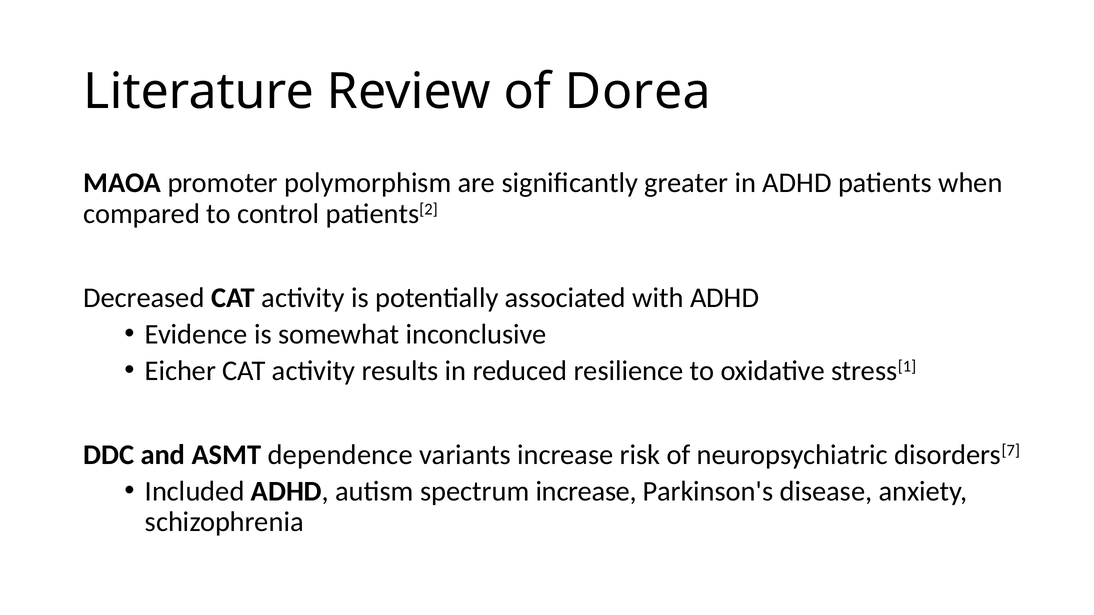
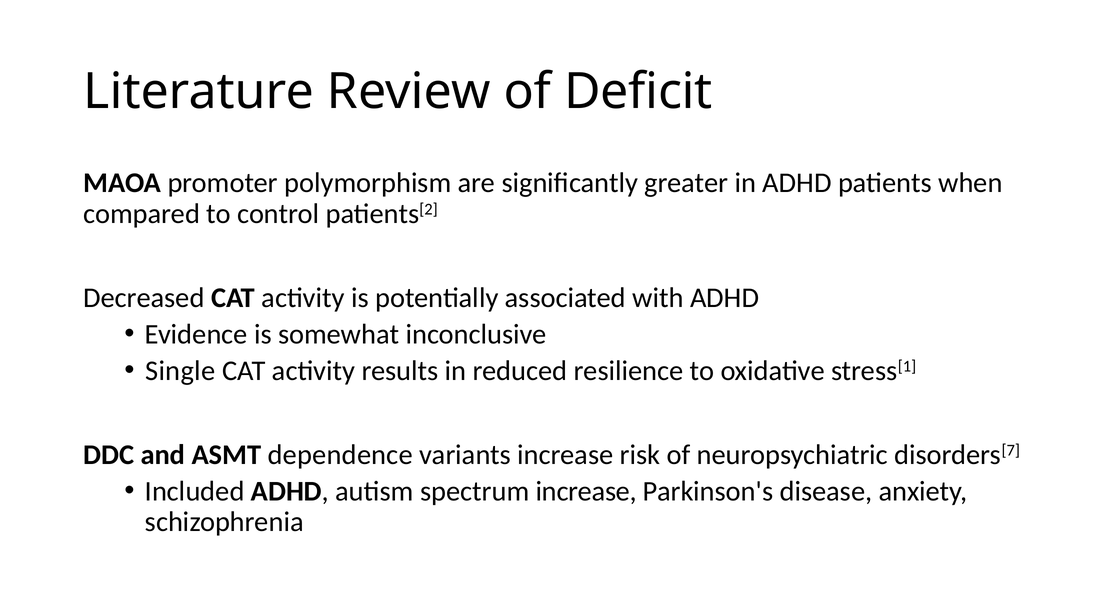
Dorea: Dorea -> Deficit
Eicher: Eicher -> Single
